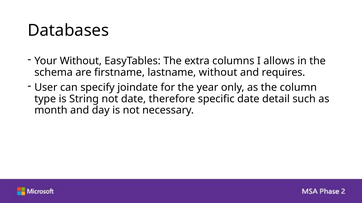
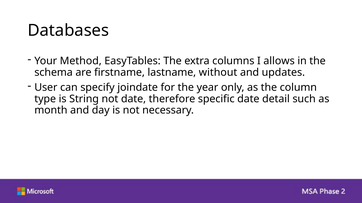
Your Without: Without -> Method
requires: requires -> updates
